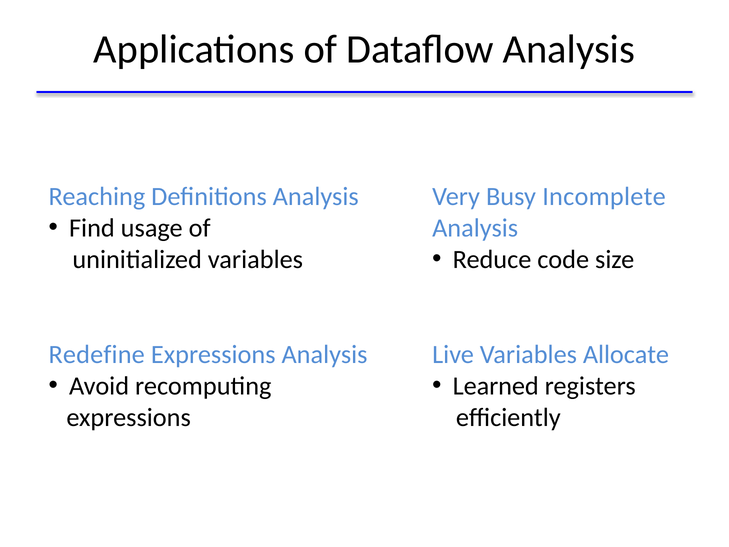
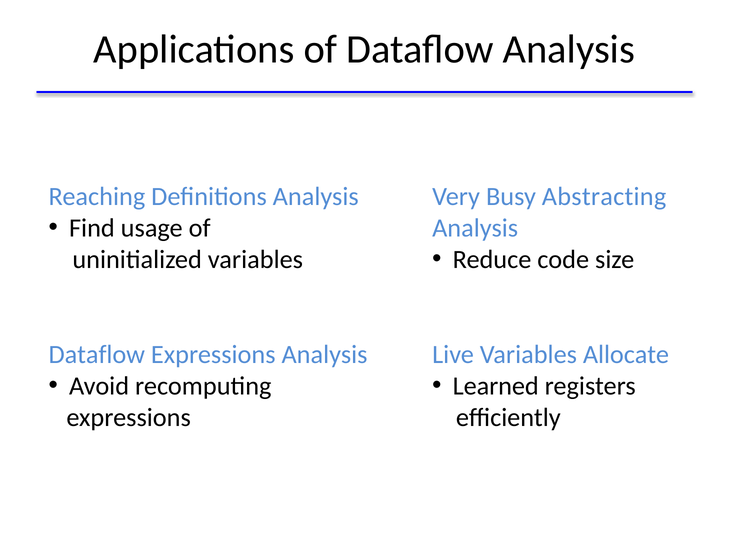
Incomplete: Incomplete -> Abstracting
Redefine at (97, 354): Redefine -> Dataflow
